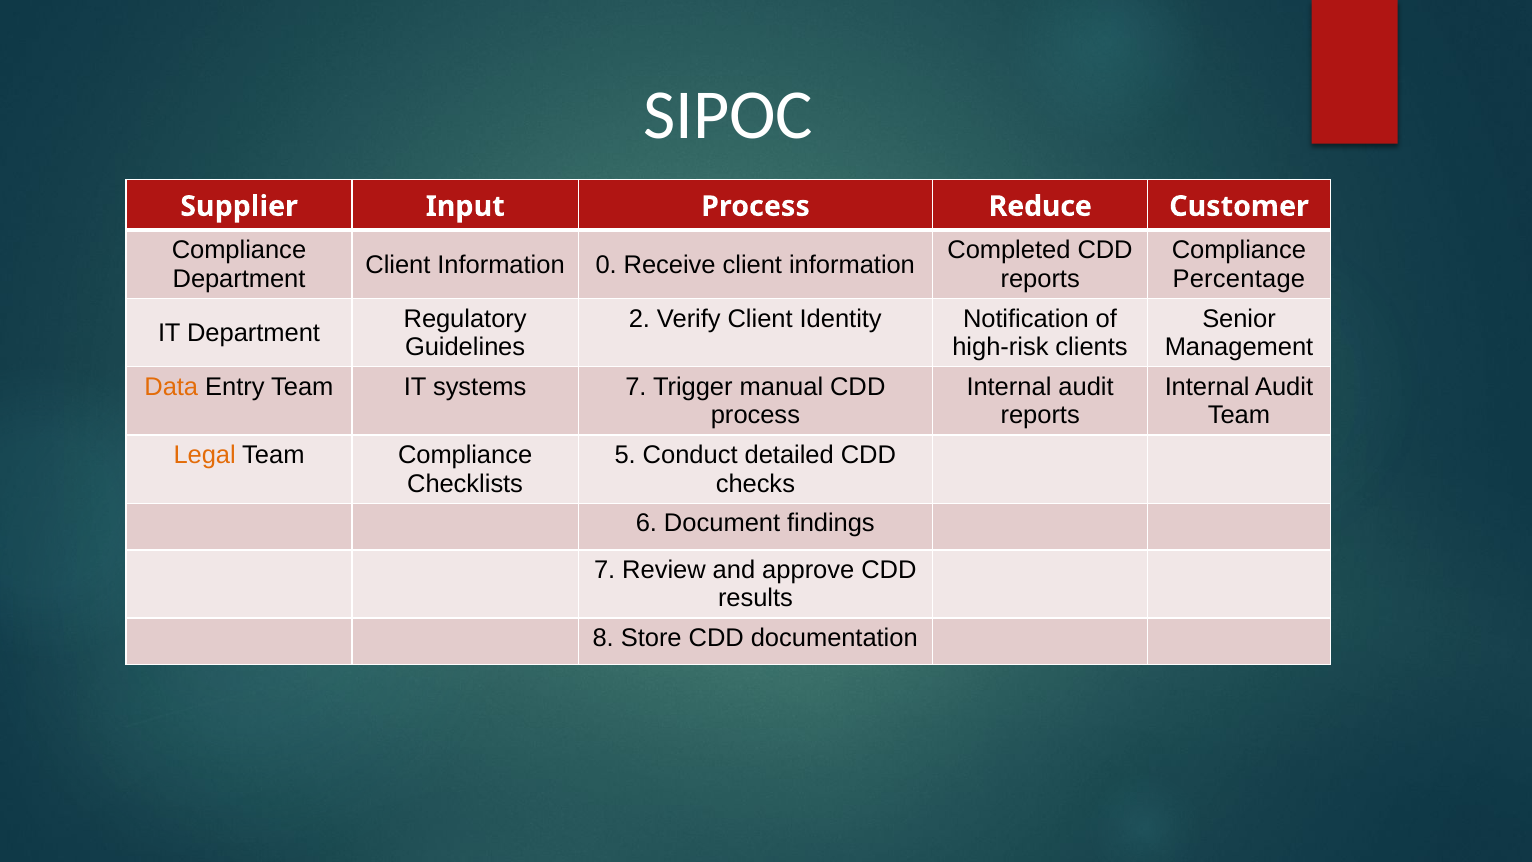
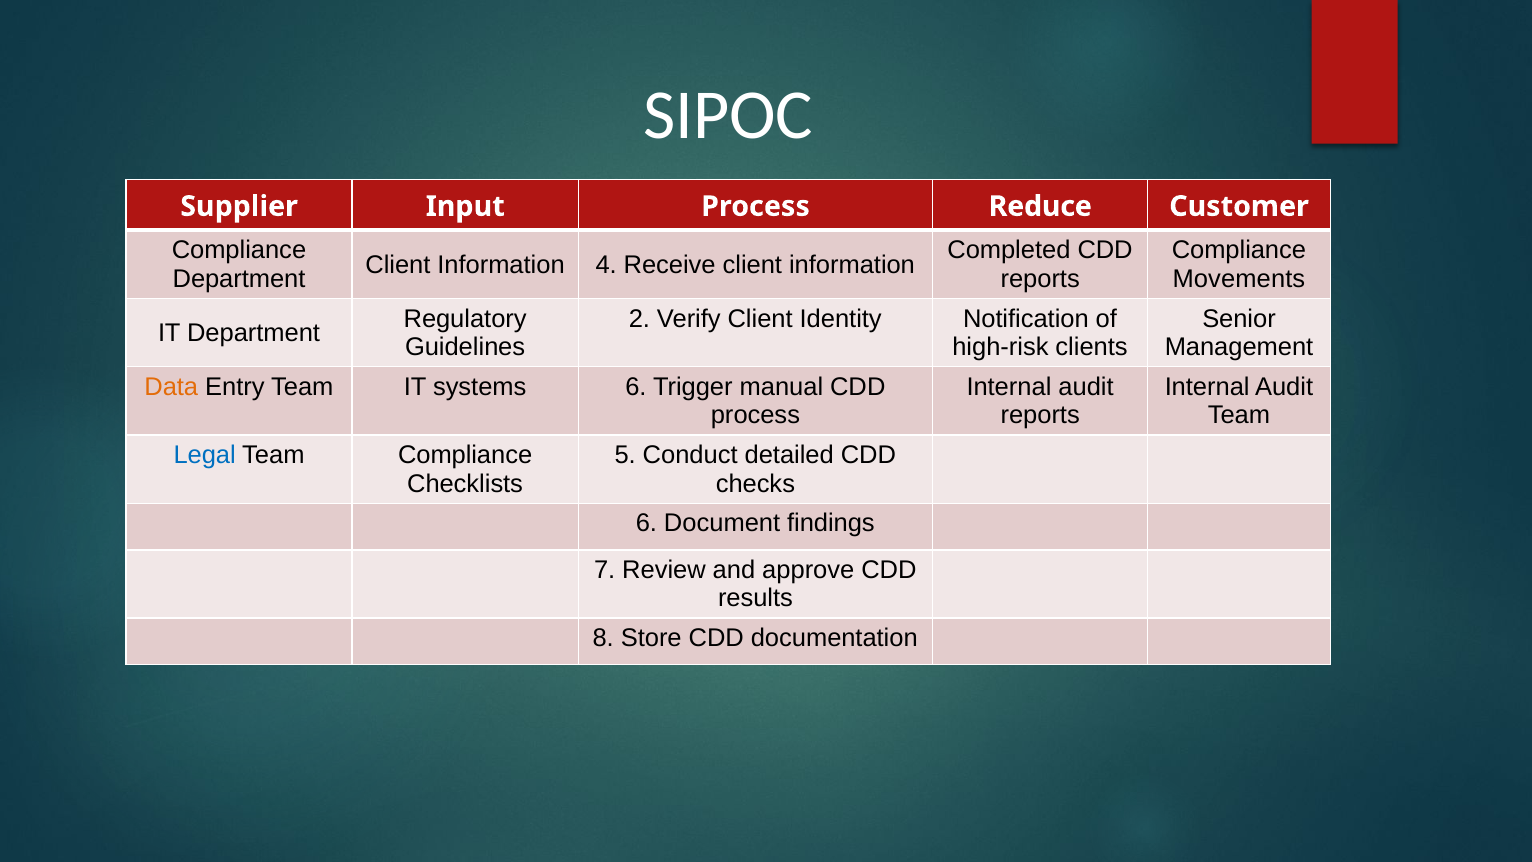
0: 0 -> 4
Percentage: Percentage -> Movements
systems 7: 7 -> 6
Legal colour: orange -> blue
